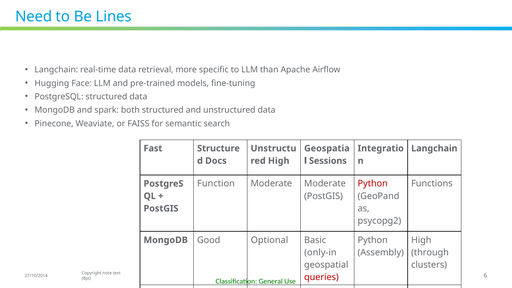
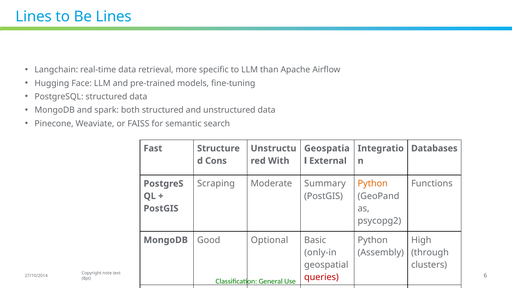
Need at (34, 17): Need -> Lines
Langchain at (434, 148): Langchain -> Databases
Docs: Docs -> Cons
High at (279, 161): High -> With
Sessions: Sessions -> External
Function: Function -> Scraping
Moderate Moderate: Moderate -> Summary
Python at (373, 184) colour: red -> orange
